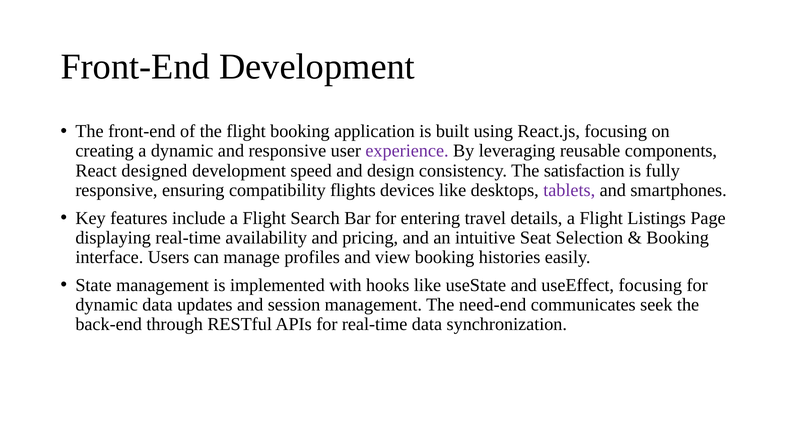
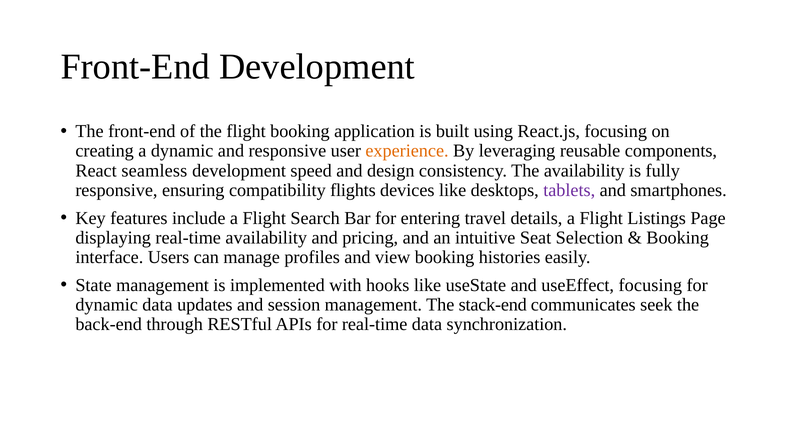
experience colour: purple -> orange
designed: designed -> seamless
The satisfaction: satisfaction -> availability
need-end: need-end -> stack-end
